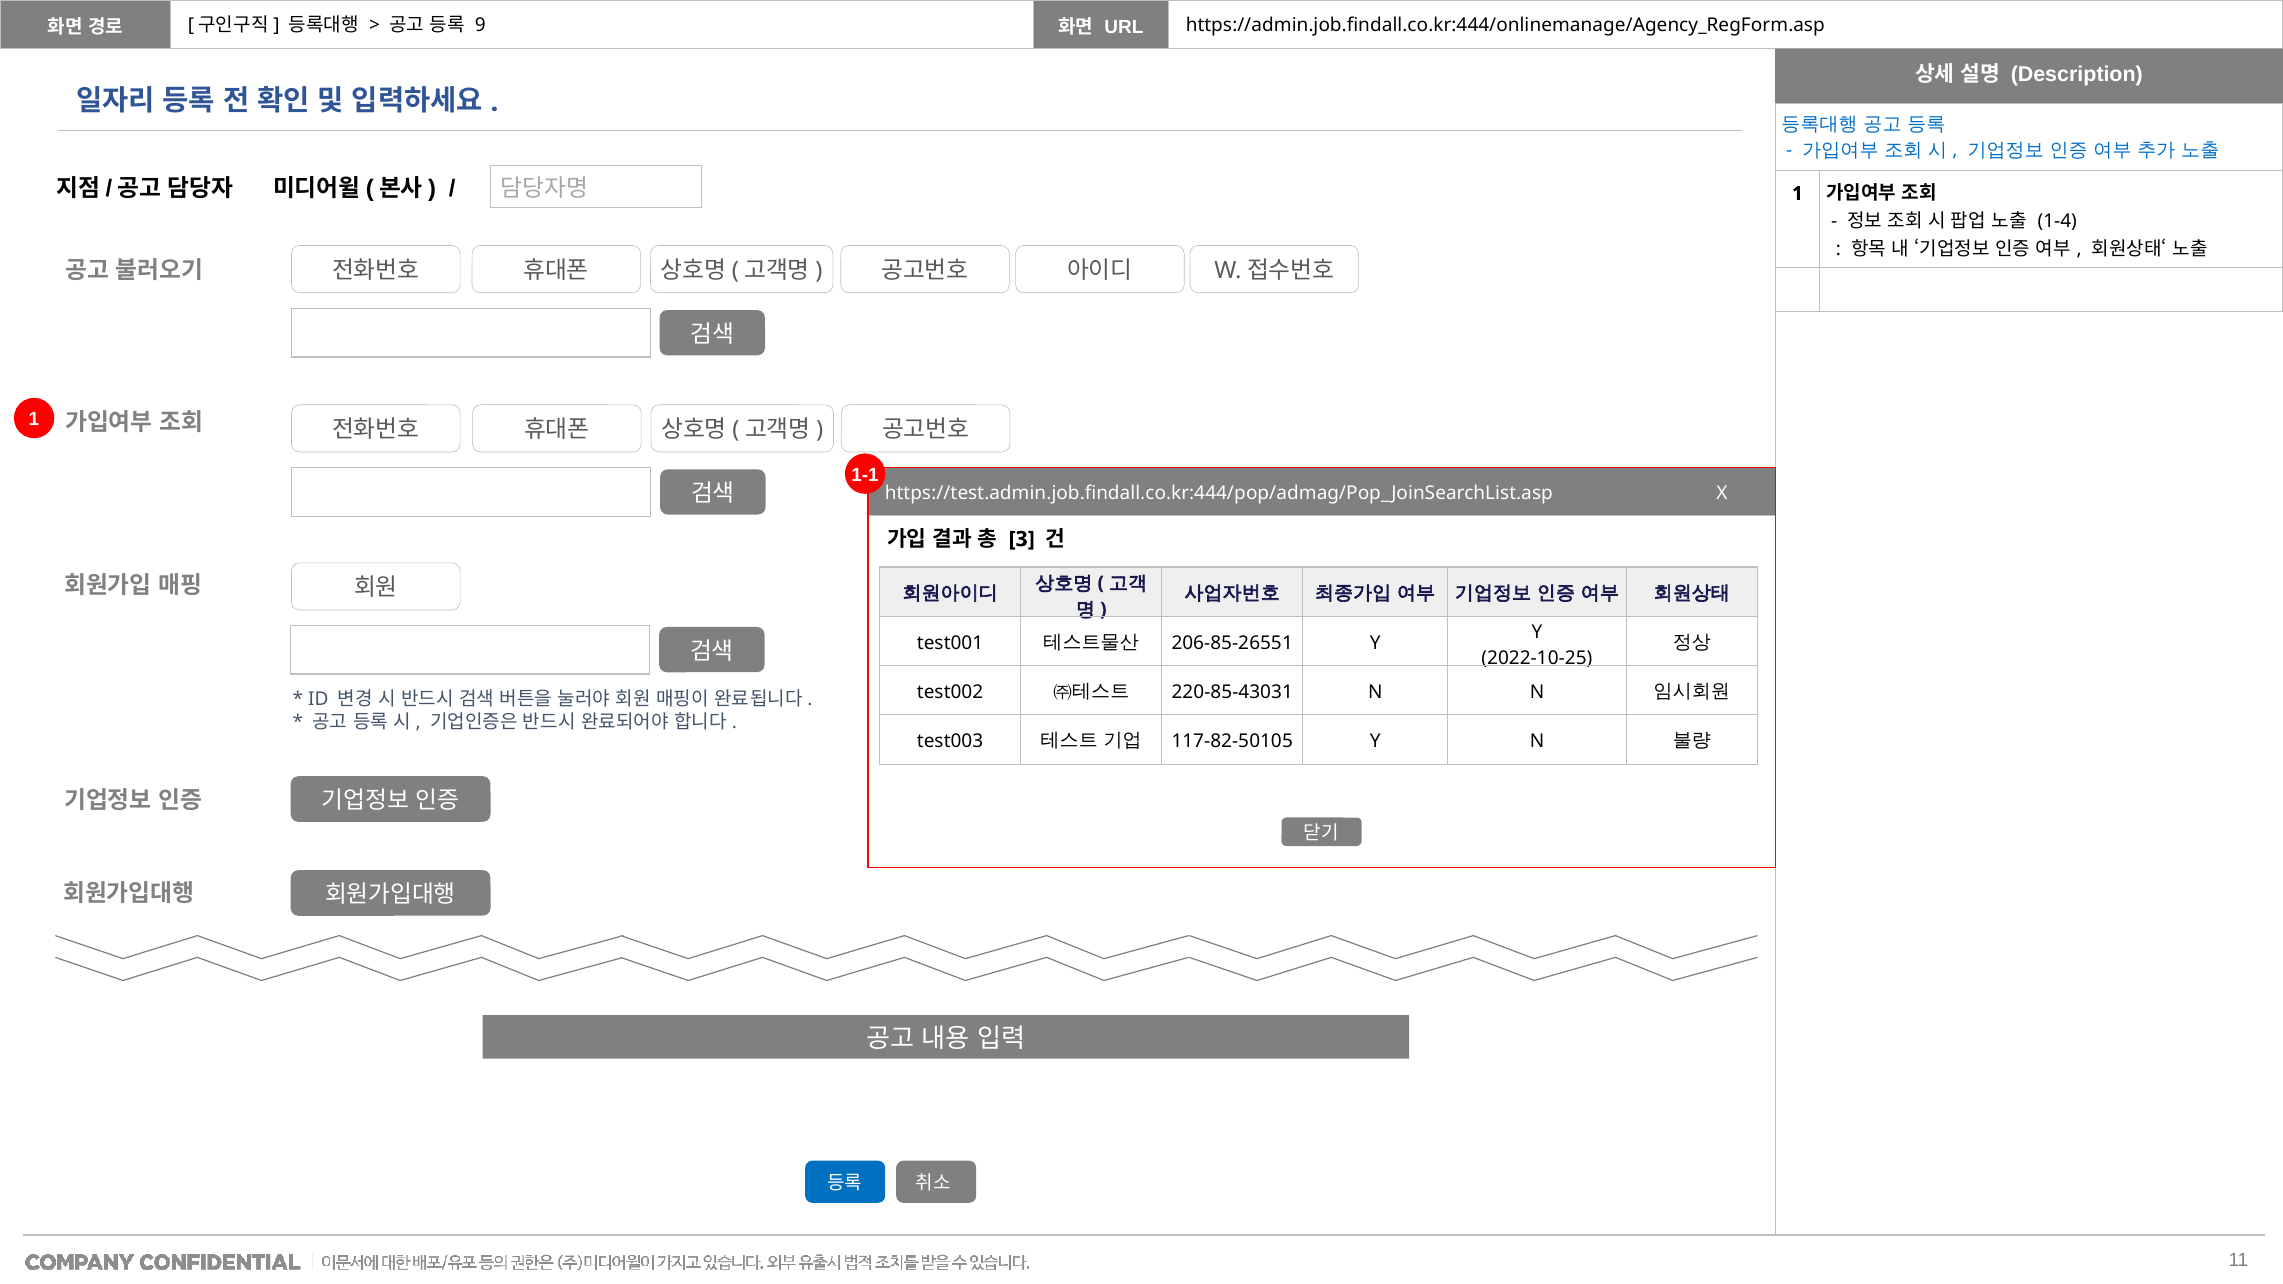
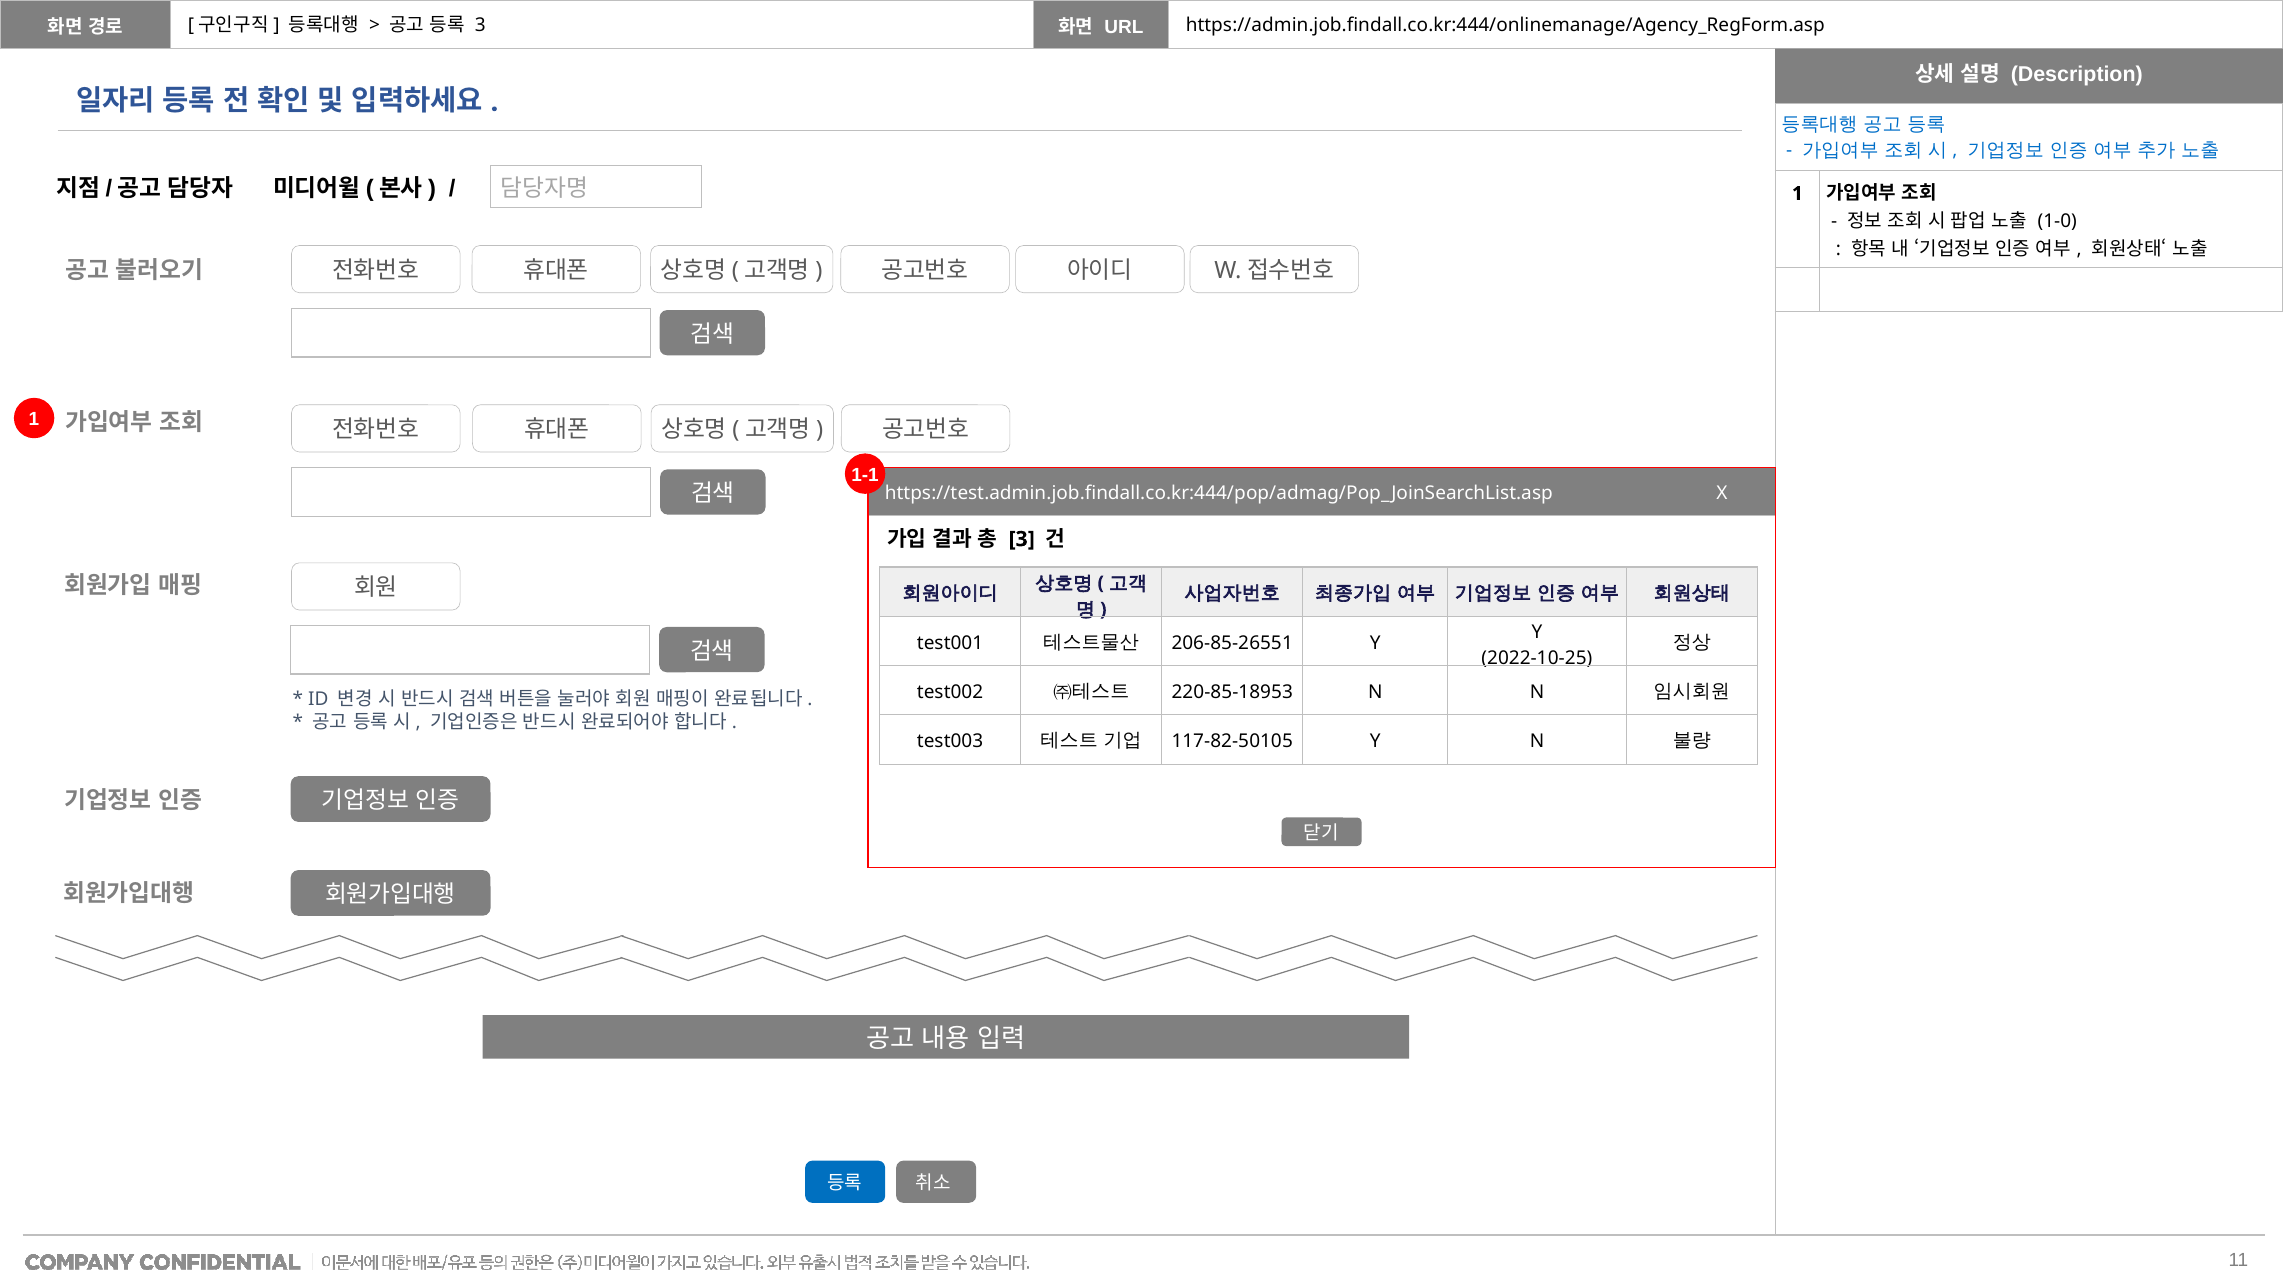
9 at (480, 25): 9 -> 3
1-4: 1-4 -> 1-0
220-85-43031: 220-85-43031 -> 220-85-18953
